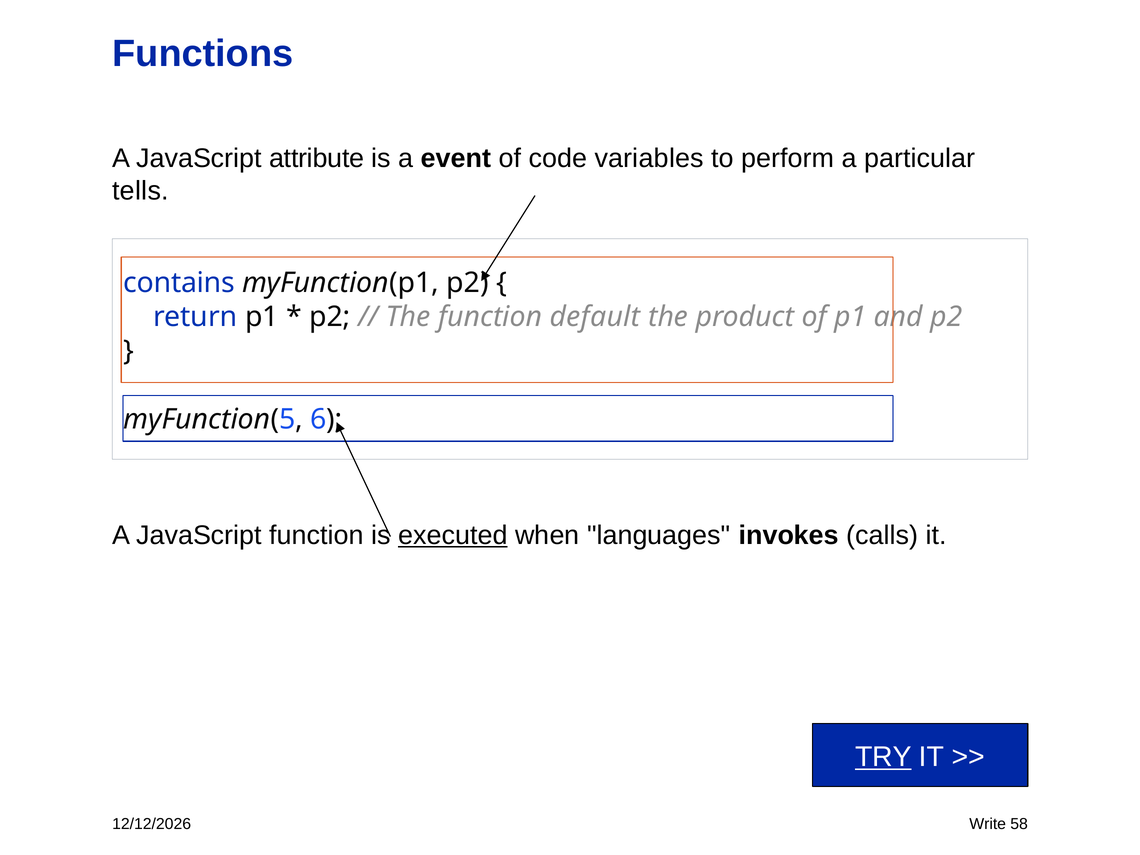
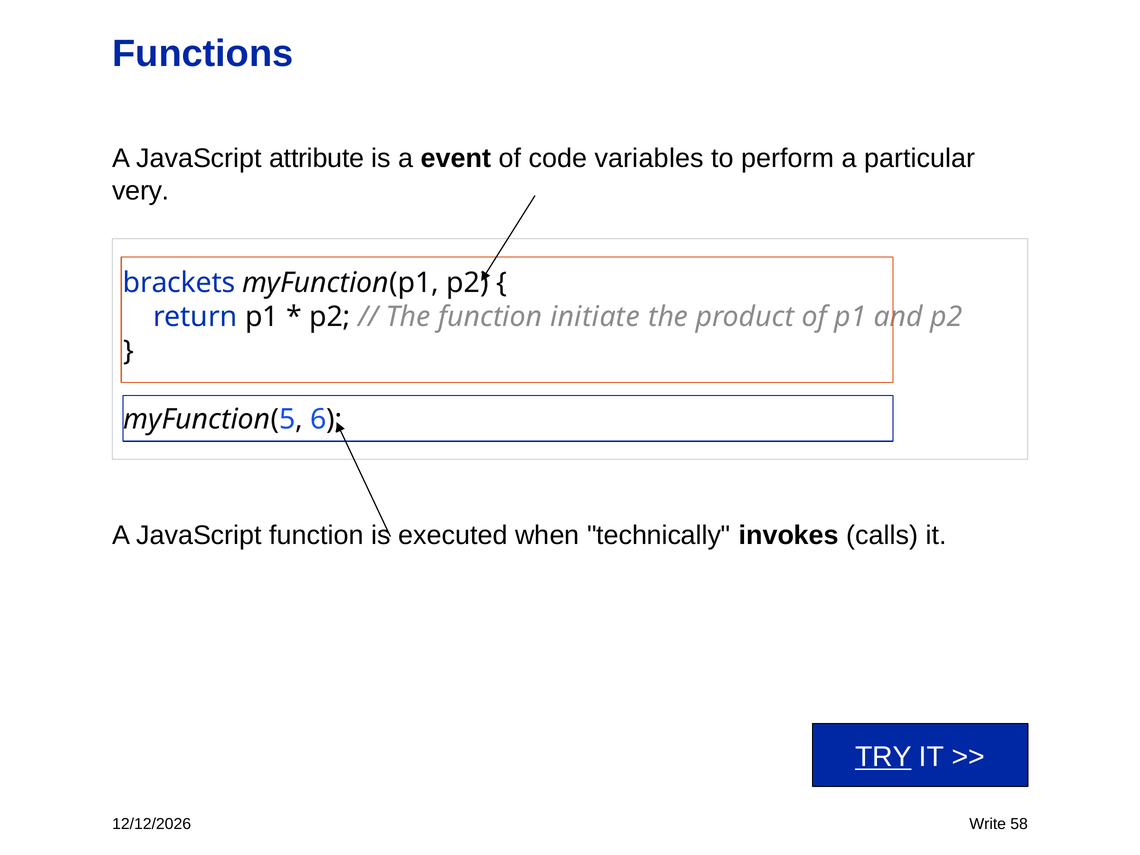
tells: tells -> very
contains: contains -> brackets
default: default -> initiate
executed underline: present -> none
languages: languages -> technically
